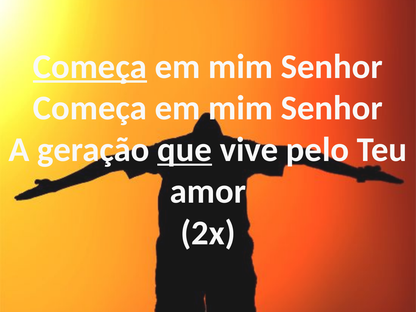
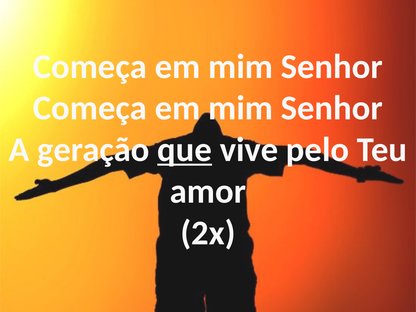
Começa at (90, 67) underline: present -> none
